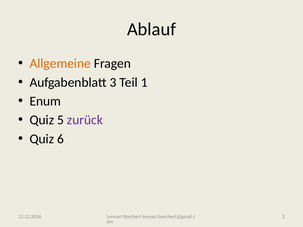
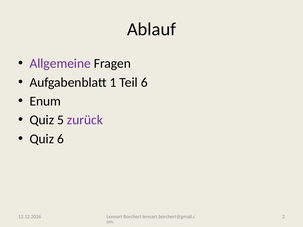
Allgemeine colour: orange -> purple
3: 3 -> 1
Teil 1: 1 -> 6
